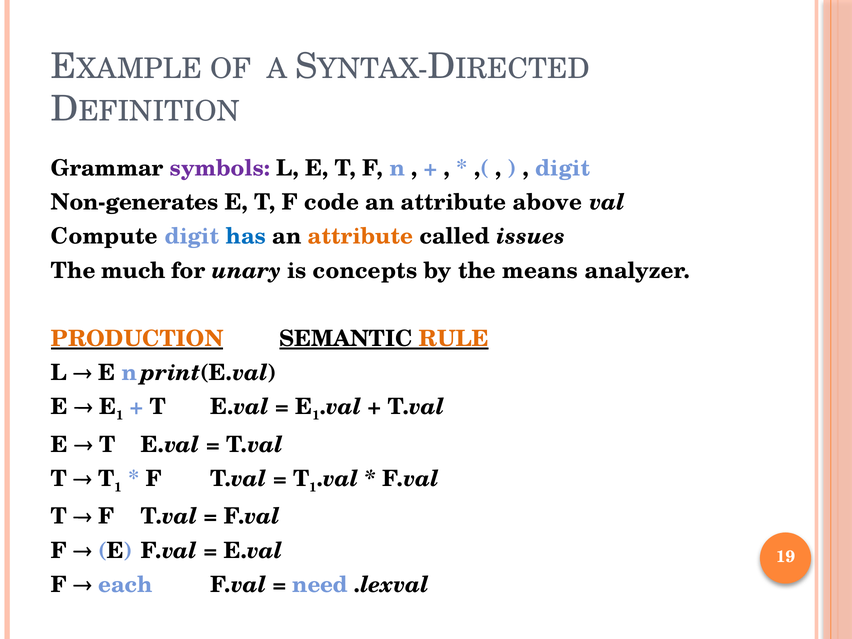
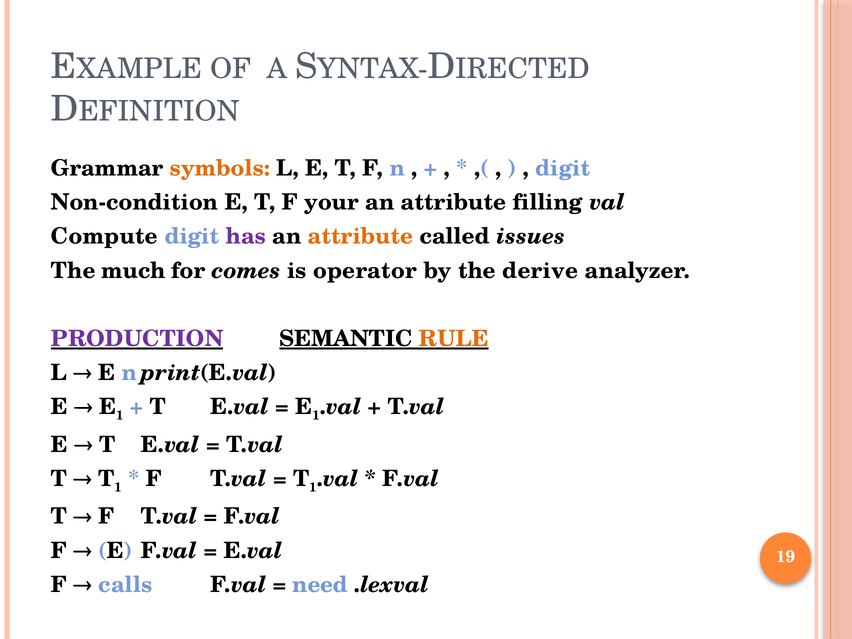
symbols colour: purple -> orange
Non-generates: Non-generates -> Non-condition
code: code -> your
above: above -> filling
has colour: blue -> purple
unary: unary -> comes
concepts: concepts -> operator
means: means -> derive
PRODUCTION colour: orange -> purple
each: each -> calls
